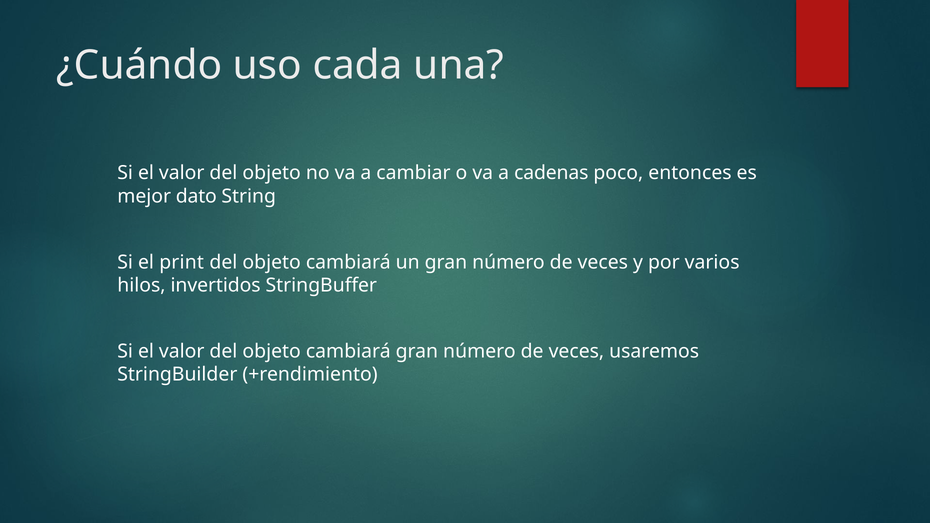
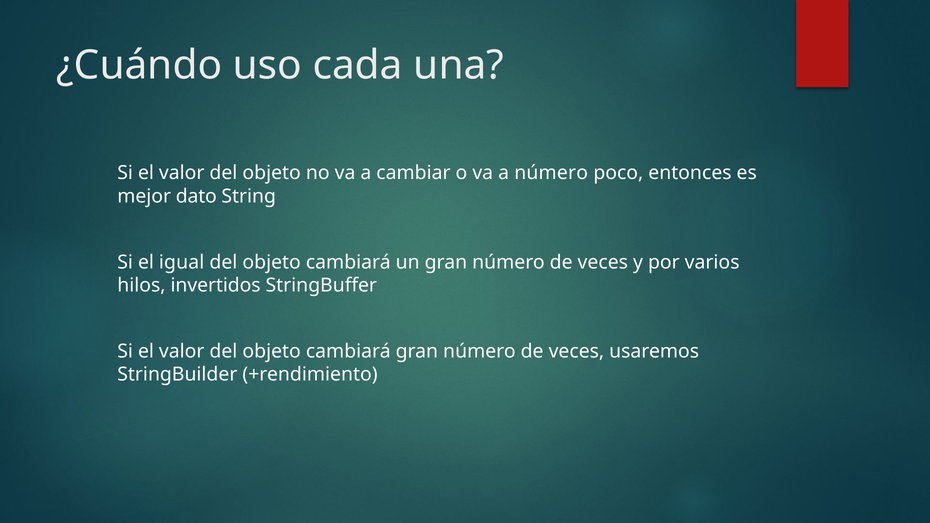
a cadenas: cadenas -> número
print: print -> igual
